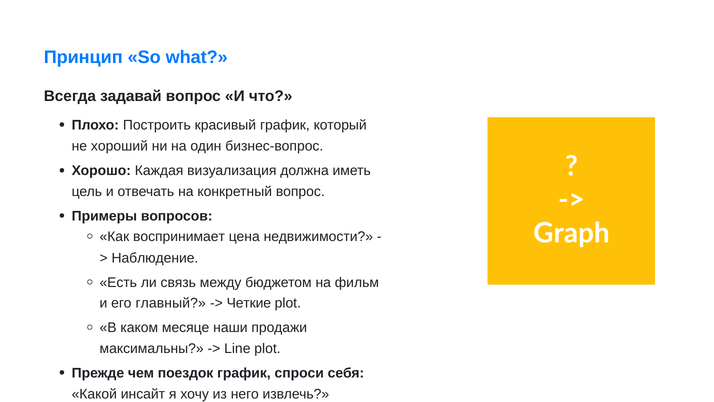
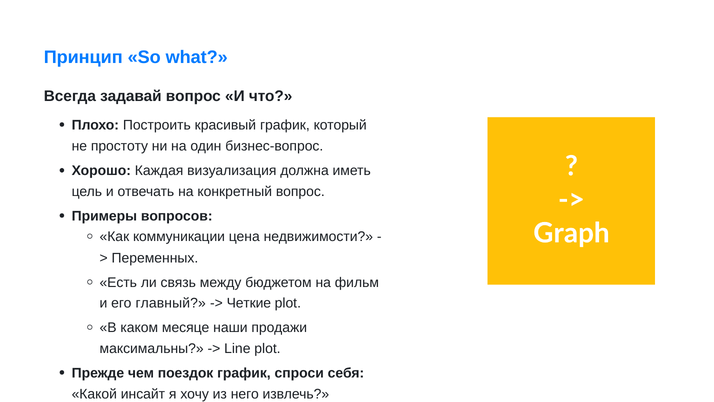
хороший: хороший -> простоту
воспринимает: воспринимает -> коммуникации
Наблюдение: Наблюдение -> Переменных
